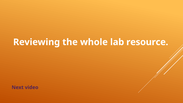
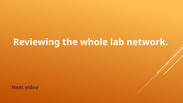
resource: resource -> network
